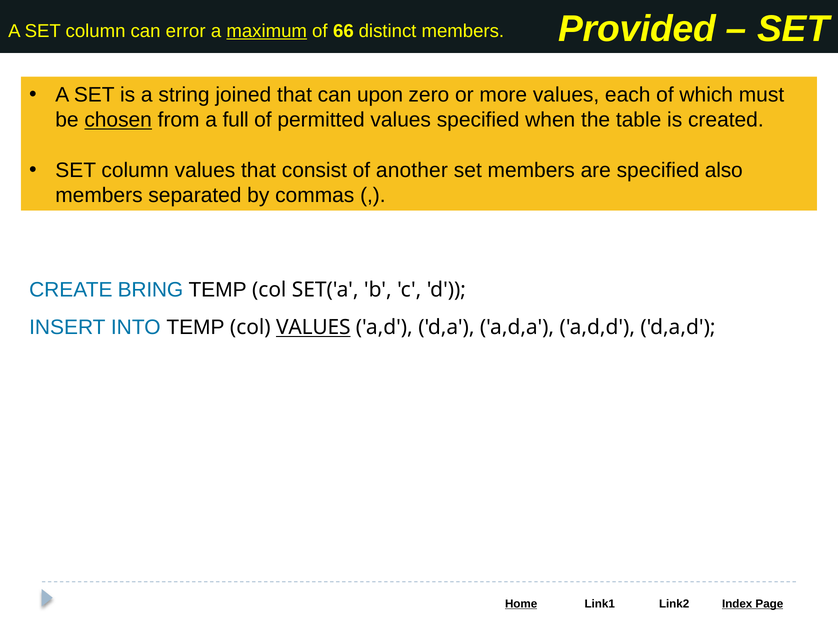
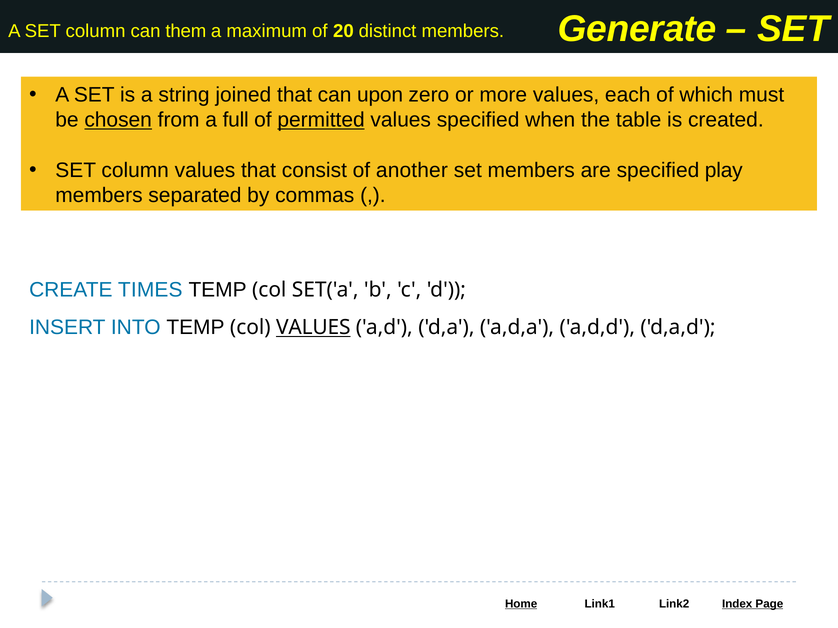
Provided: Provided -> Generate
error: error -> them
maximum underline: present -> none
66: 66 -> 20
permitted underline: none -> present
also: also -> play
BRING: BRING -> TIMES
